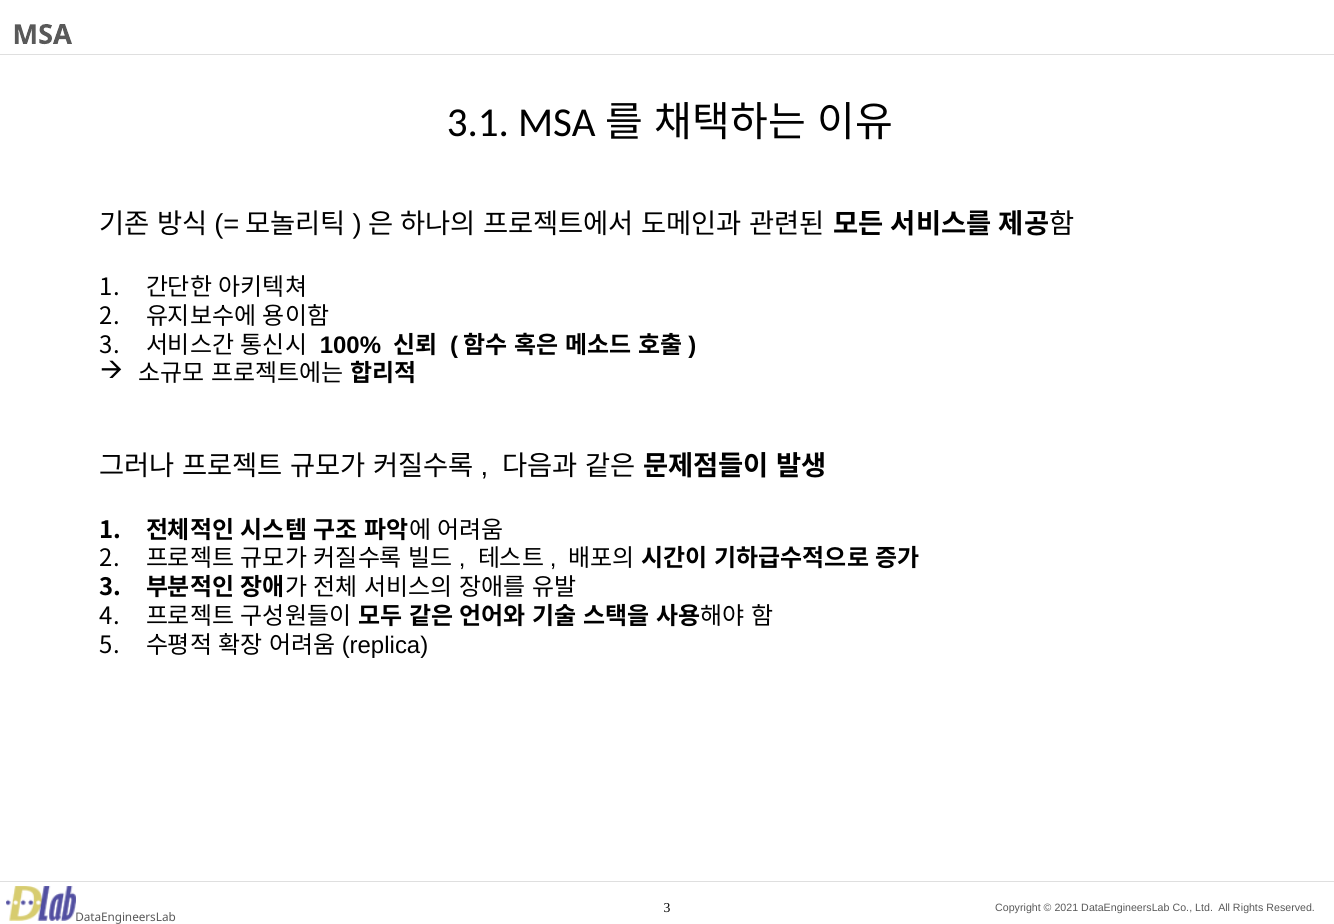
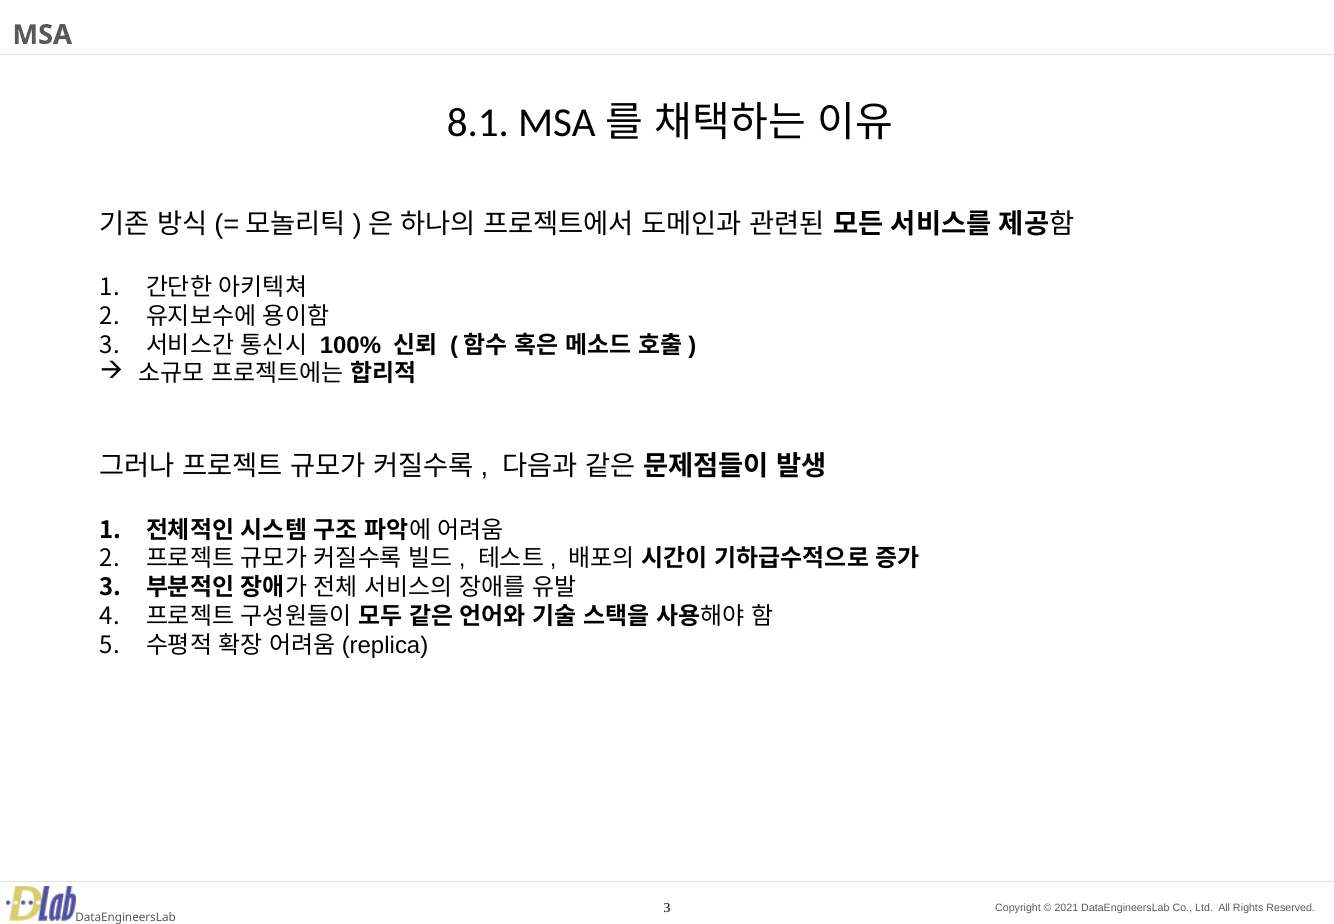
3.1: 3.1 -> 8.1
